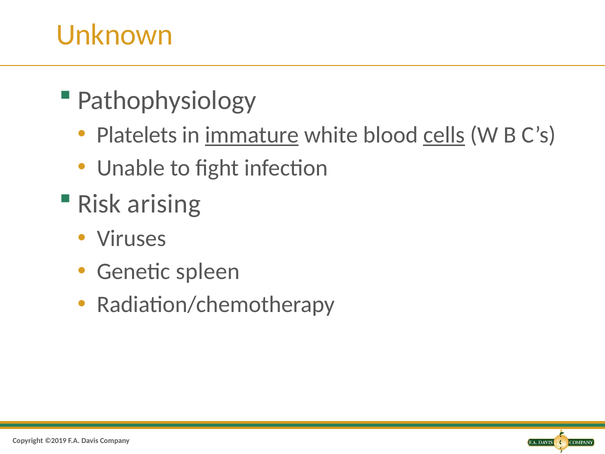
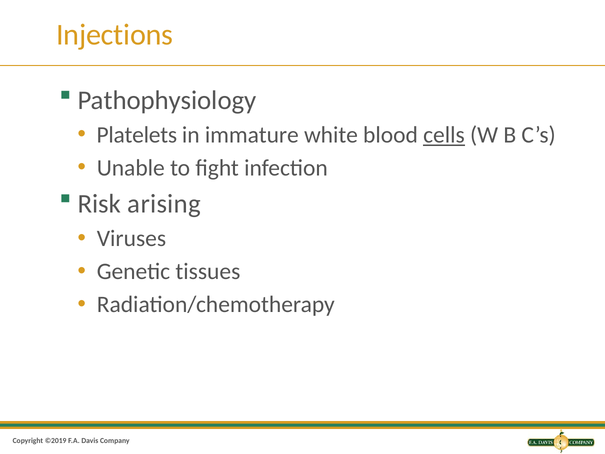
Unknown: Unknown -> Injections
immature underline: present -> none
spleen: spleen -> tissues
